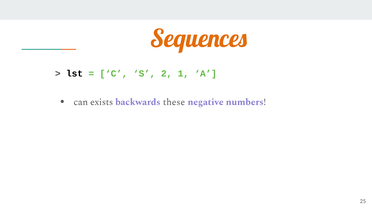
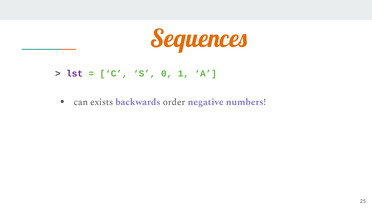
lst colour: black -> purple
2: 2 -> 0
these: these -> order
